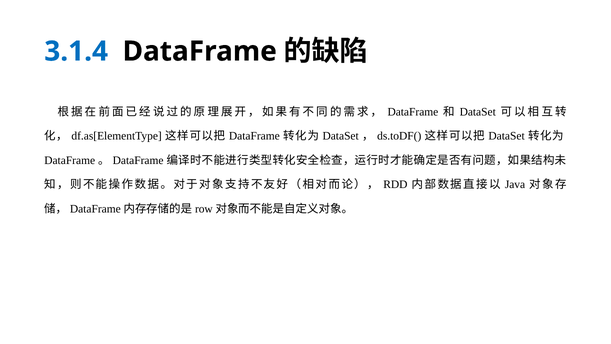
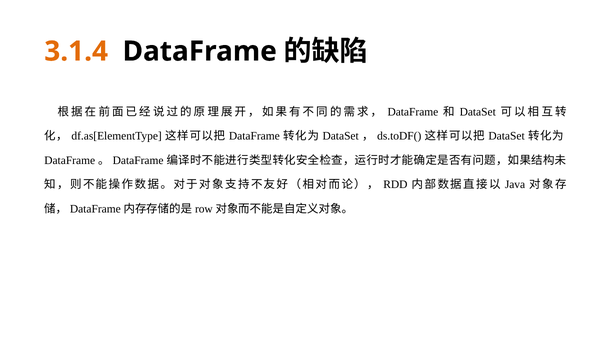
3.1.4 colour: blue -> orange
